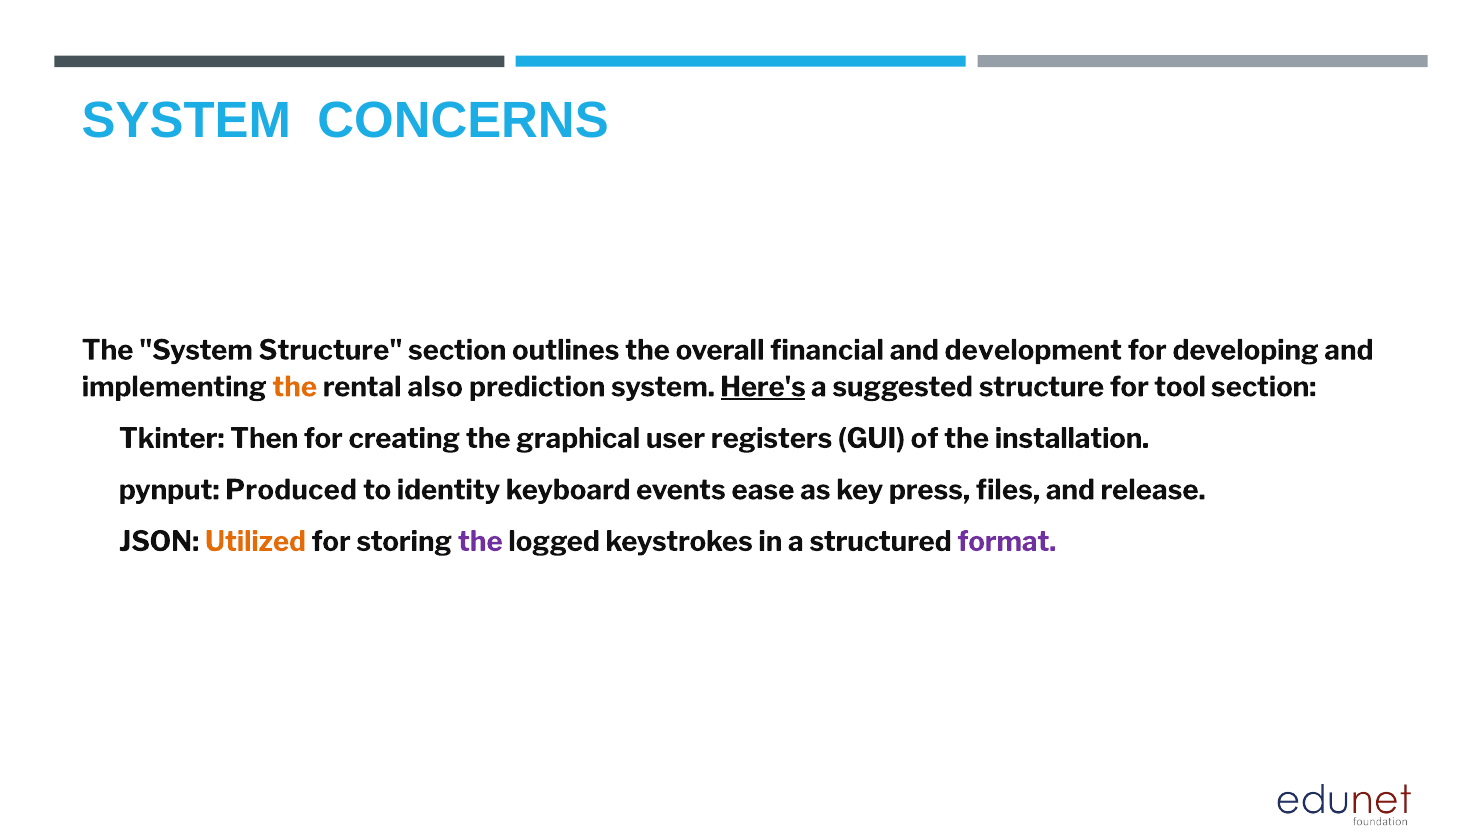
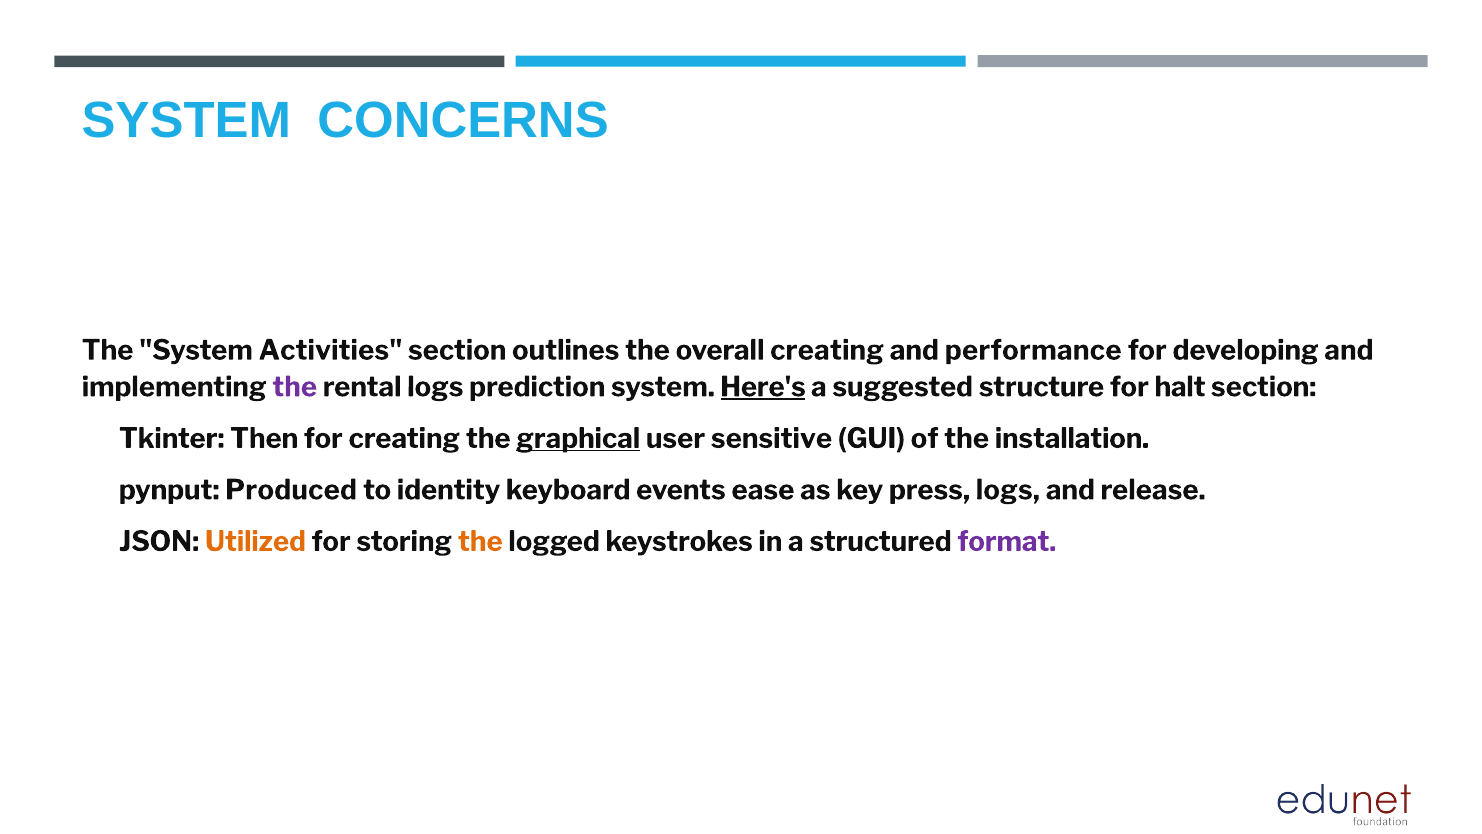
System Structure: Structure -> Activities
overall financial: financial -> creating
development: development -> performance
the at (295, 387) colour: orange -> purple
rental also: also -> logs
tool: tool -> halt
graphical underline: none -> present
registers: registers -> sensitive
press files: files -> logs
the at (480, 541) colour: purple -> orange
